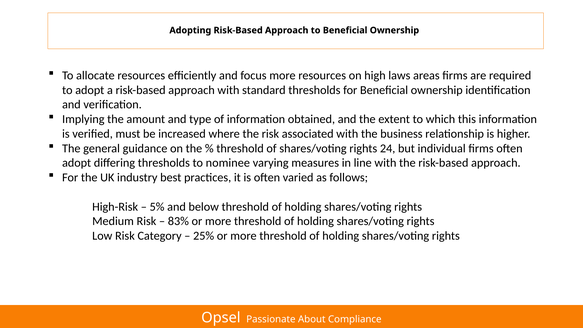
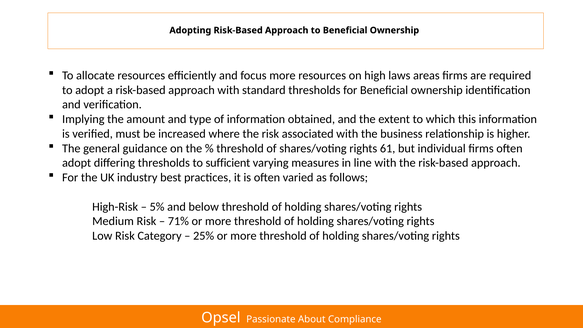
24: 24 -> 61
nominee: nominee -> sufficient
83%: 83% -> 71%
